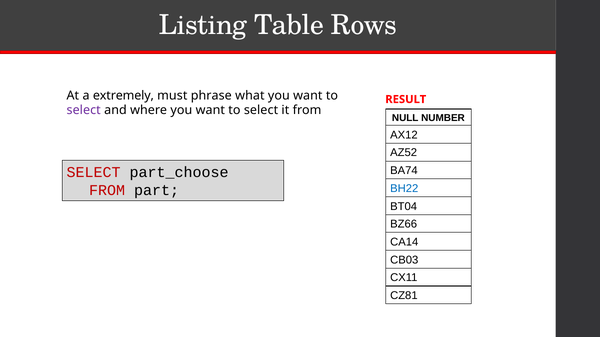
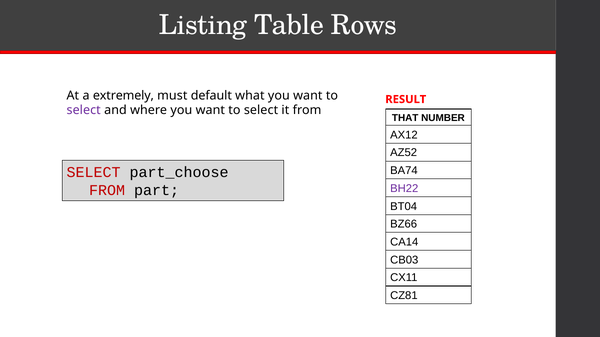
phrase: phrase -> default
NULL: NULL -> THAT
BH22 colour: blue -> purple
